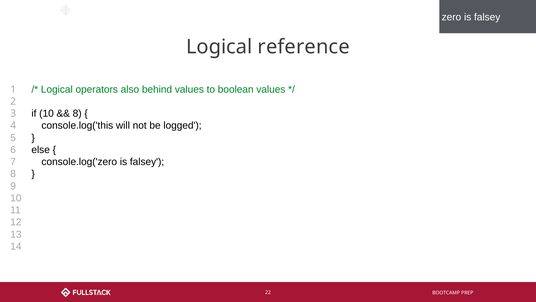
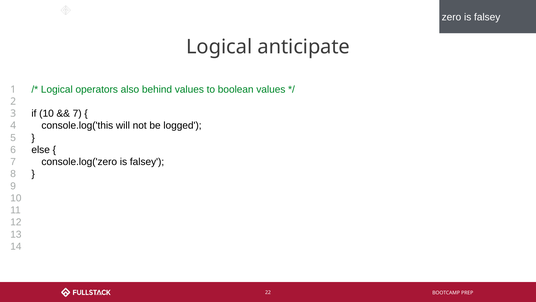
reference: reference -> anticipate
8 at (77, 113): 8 -> 7
